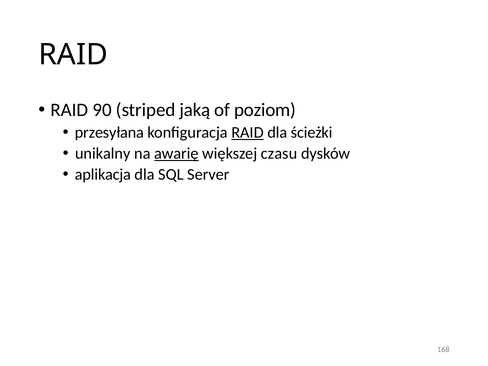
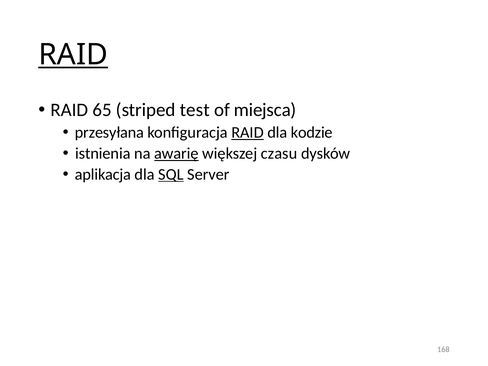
RAID at (73, 55) underline: none -> present
90: 90 -> 65
jaką: jaką -> test
poziom: poziom -> miejsca
ścieżki: ścieżki -> kodzie
unikalny: unikalny -> istnienia
SQL underline: none -> present
